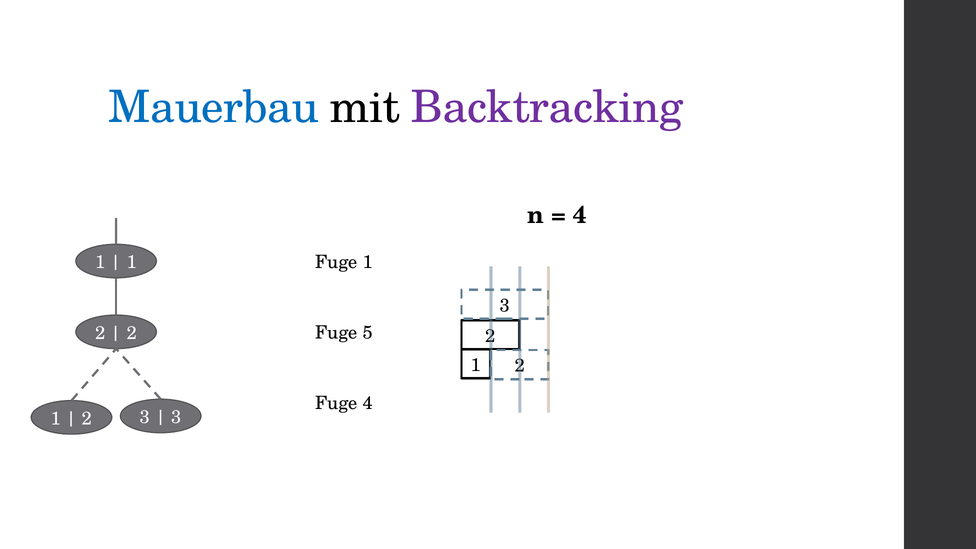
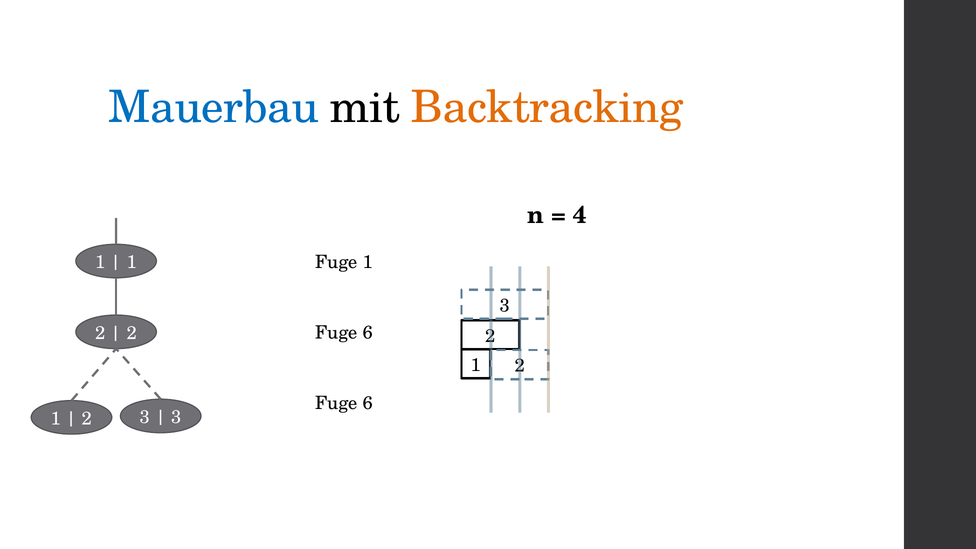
Backtracking colour: purple -> orange
5 at (368, 333): 5 -> 6
4 at (368, 403): 4 -> 6
